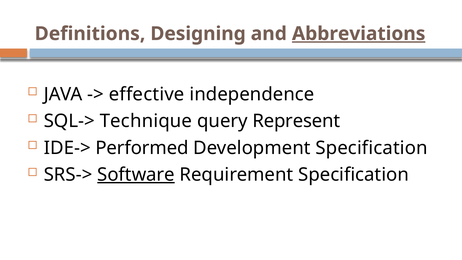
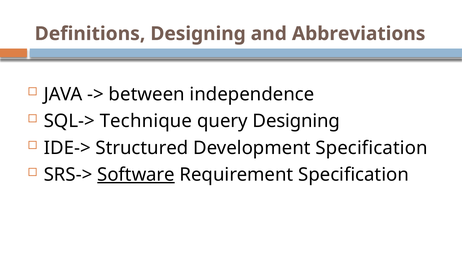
Abbreviations underline: present -> none
effective: effective -> between
query Represent: Represent -> Designing
Performed: Performed -> Structured
